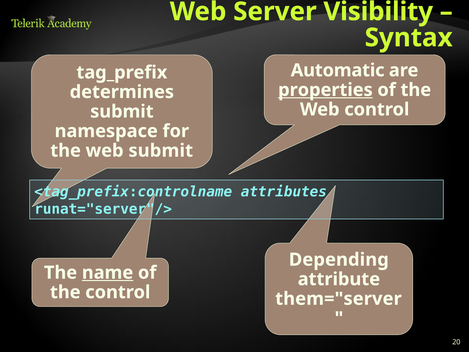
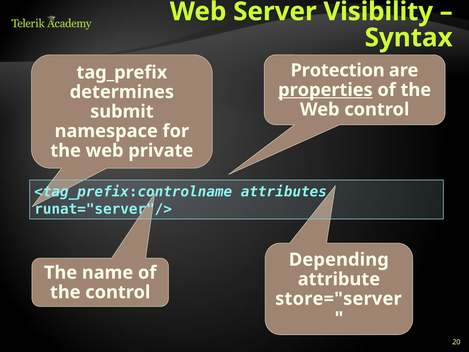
Automatic: Automatic -> Protection
web submit: submit -> private
name underline: present -> none
them="server: them="server -> store="server
